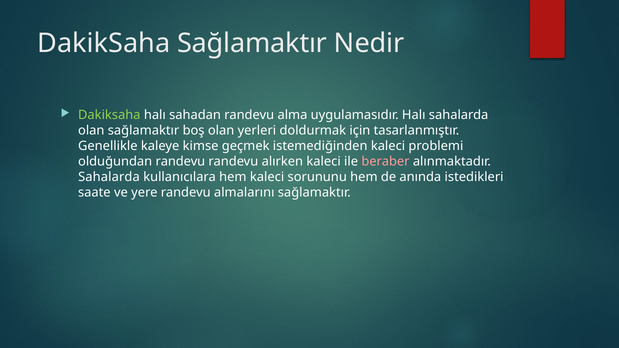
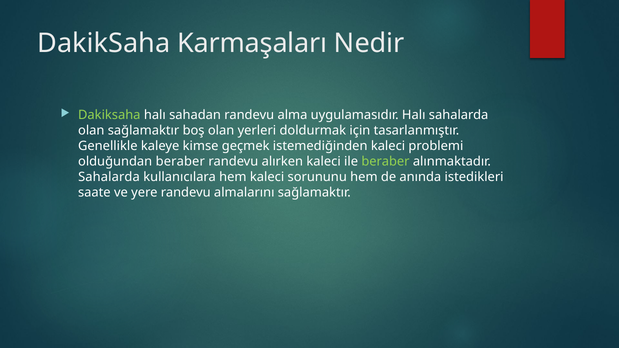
DakikSaha Sağlamaktır: Sağlamaktır -> Karmaşaları
olduğundan randevu: randevu -> beraber
beraber at (385, 162) colour: pink -> light green
